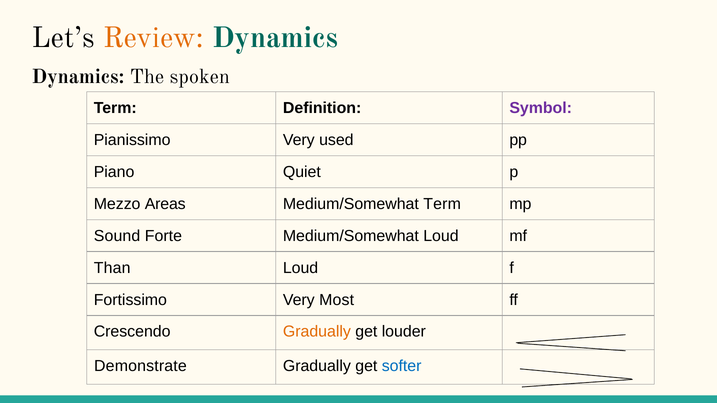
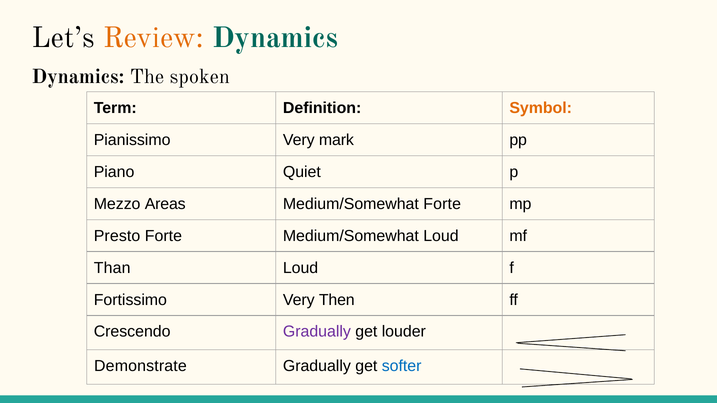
Symbol colour: purple -> orange
used: used -> mark
Medium/Somewhat Term: Term -> Forte
Sound: Sound -> Presto
Most: Most -> Then
Gradually at (317, 332) colour: orange -> purple
